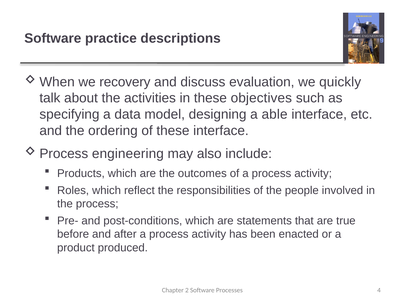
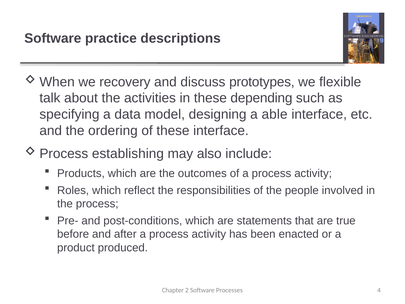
evaluation: evaluation -> prototypes
quickly: quickly -> flexible
objectives: objectives -> depending
engineering: engineering -> establishing
